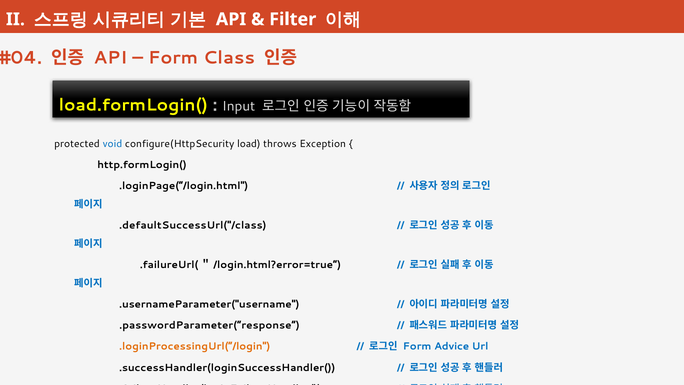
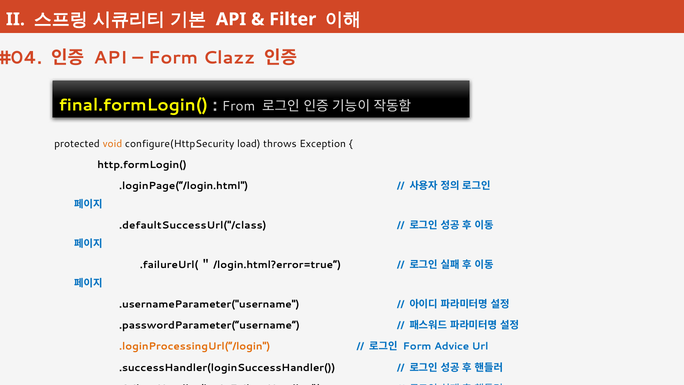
Class: Class -> Clazz
load.formLogin(: load.formLogin( -> final.formLogin(
Input: Input -> From
void colour: blue -> orange
.passwordParameter(“response: .passwordParameter(“response -> .passwordParameter(“username
